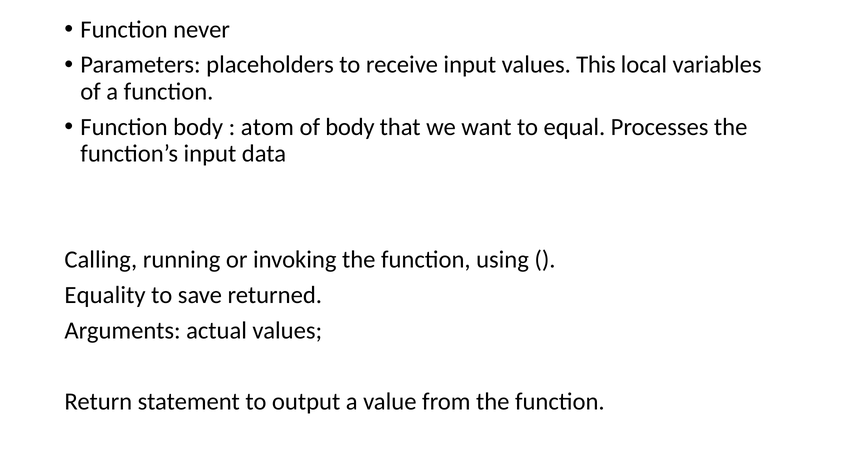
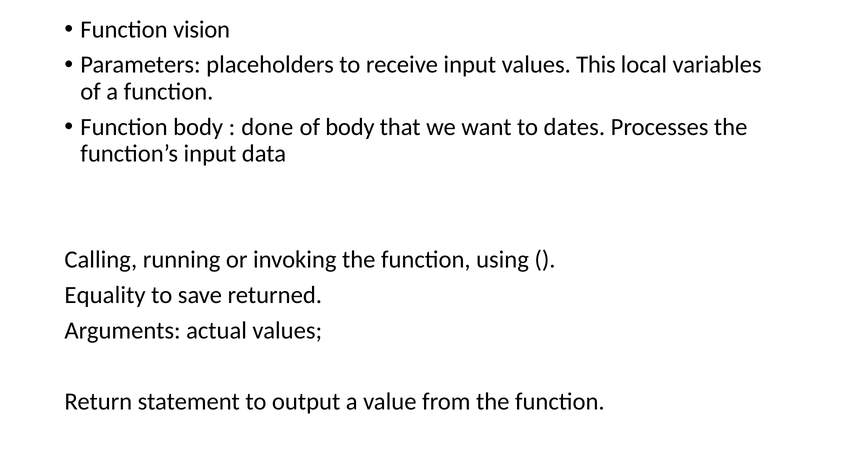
never: never -> vision
atom: atom -> done
equal: equal -> dates
